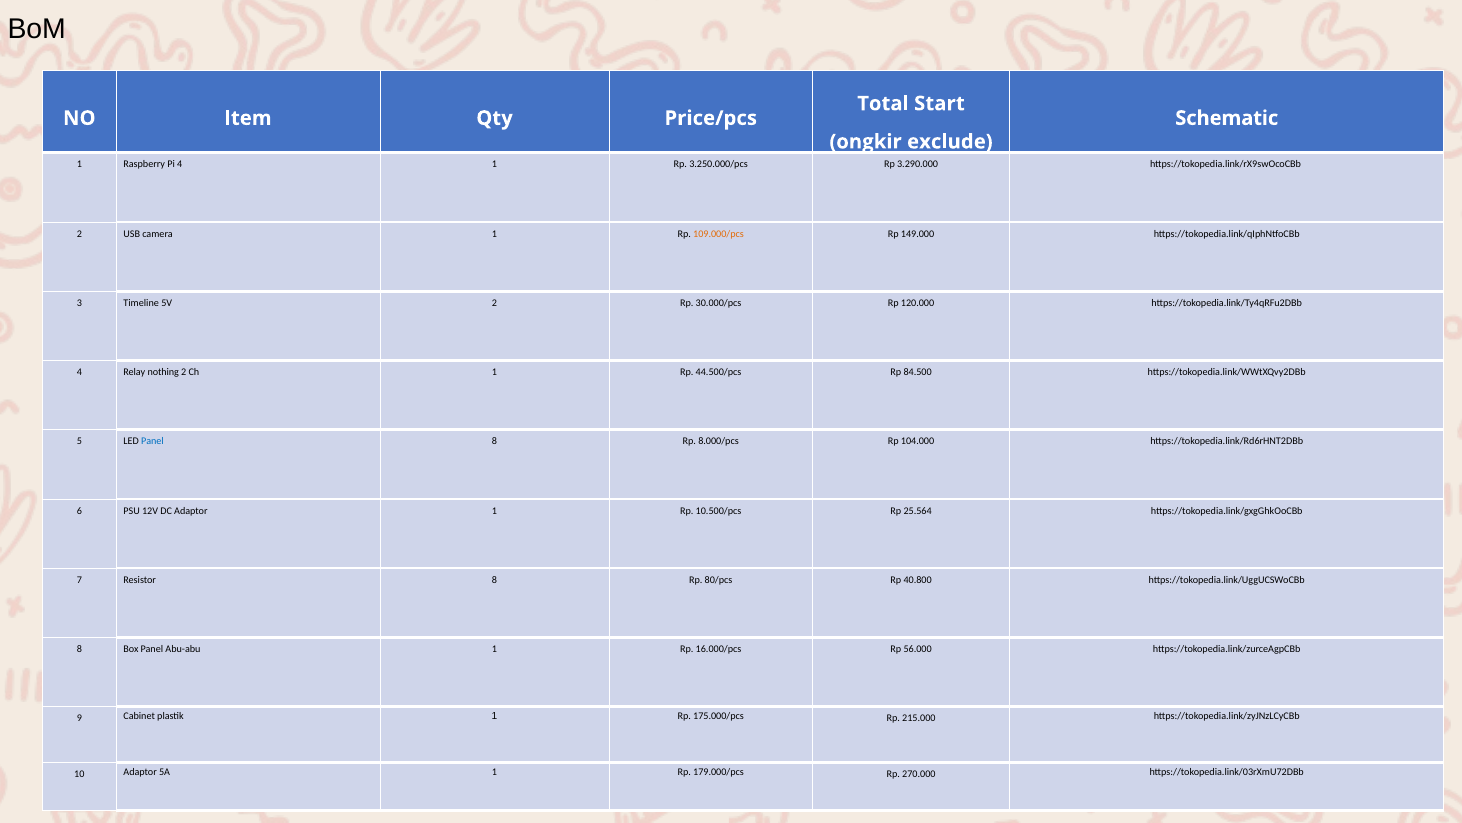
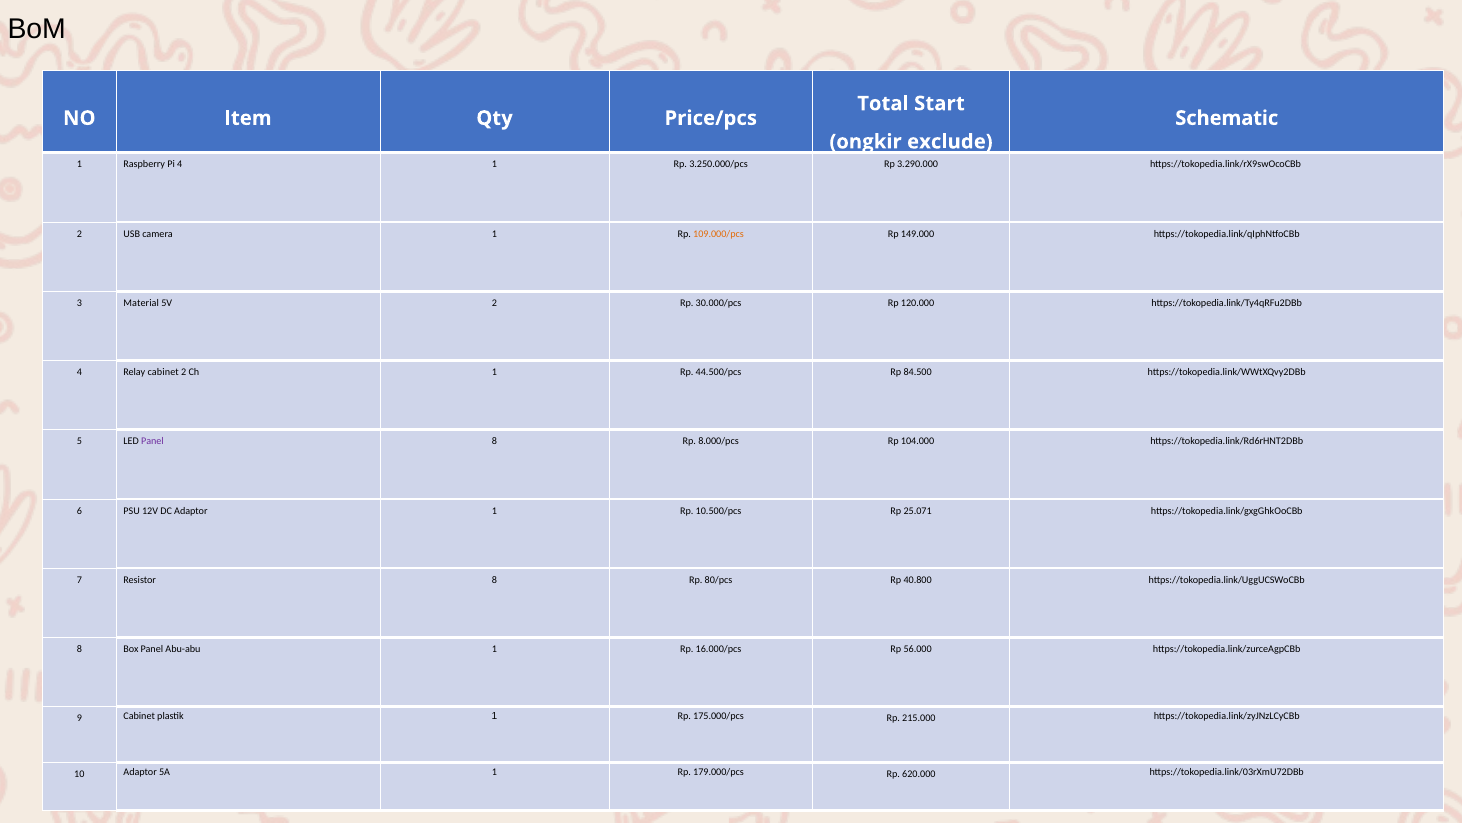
Timeline: Timeline -> Material
Relay nothing: nothing -> cabinet
Panel at (152, 441) colour: blue -> purple
25.564: 25.564 -> 25.071
270.000: 270.000 -> 620.000
